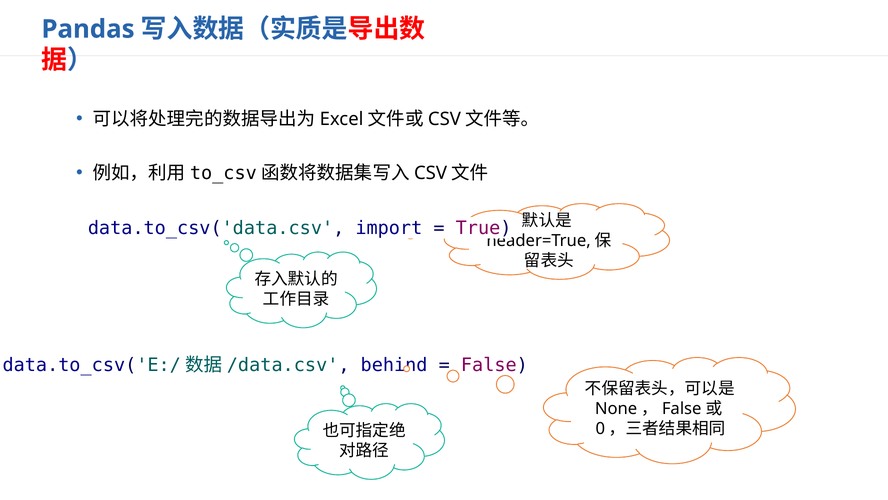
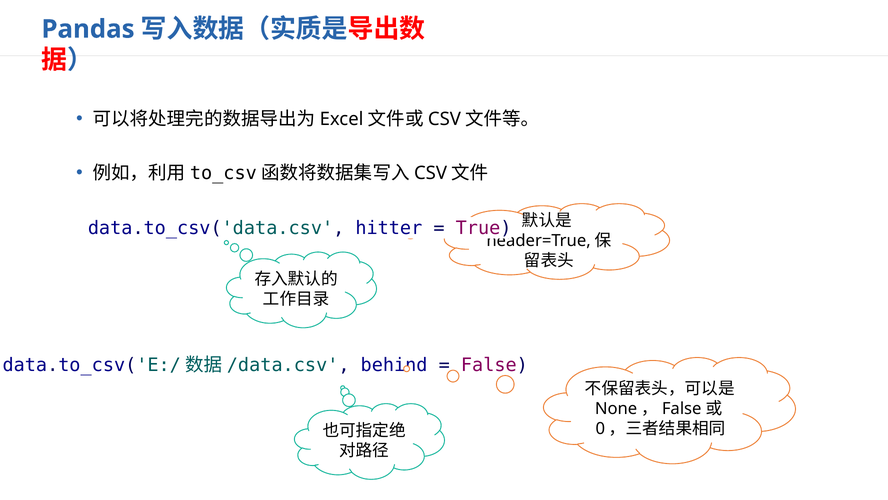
import: import -> hitter
